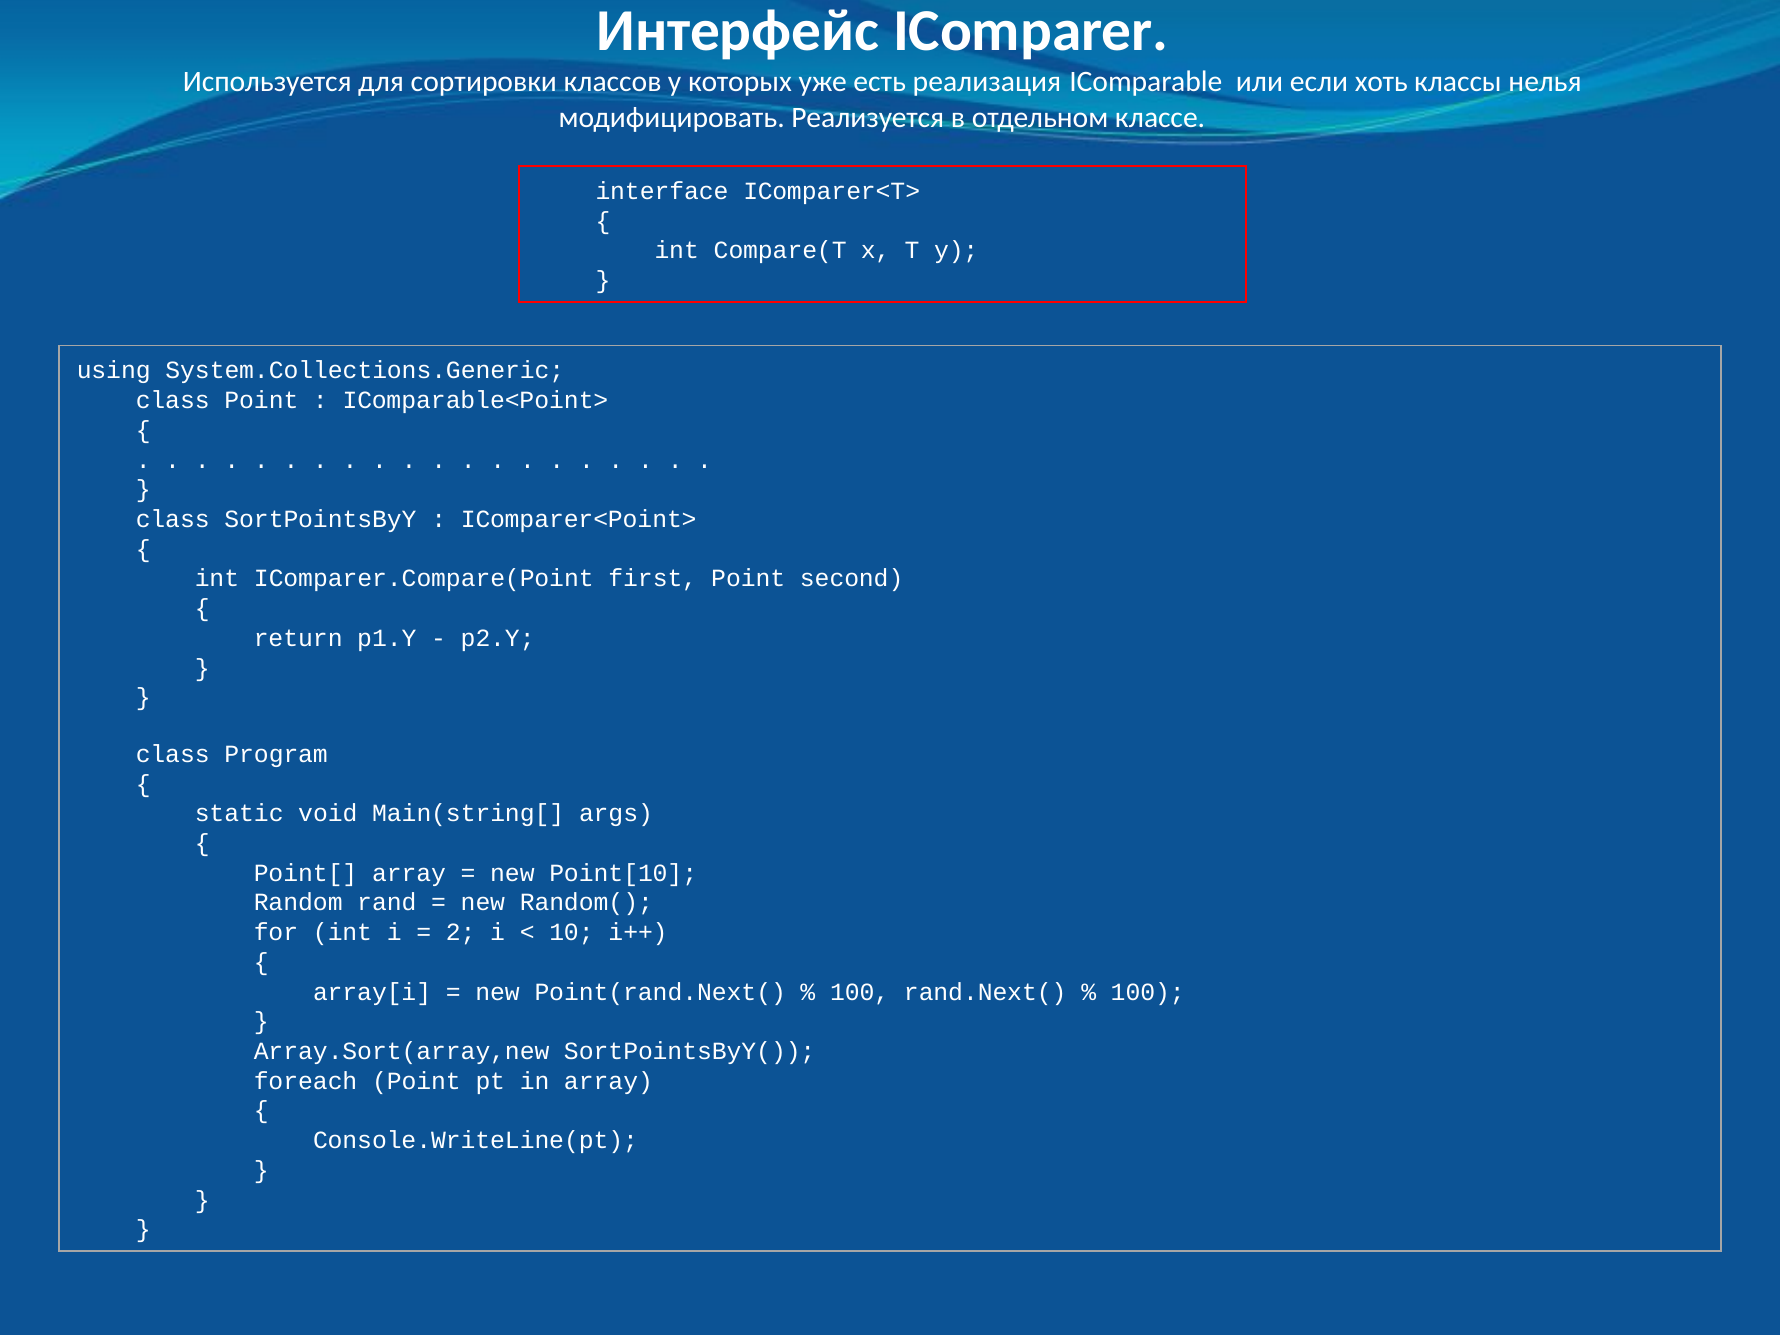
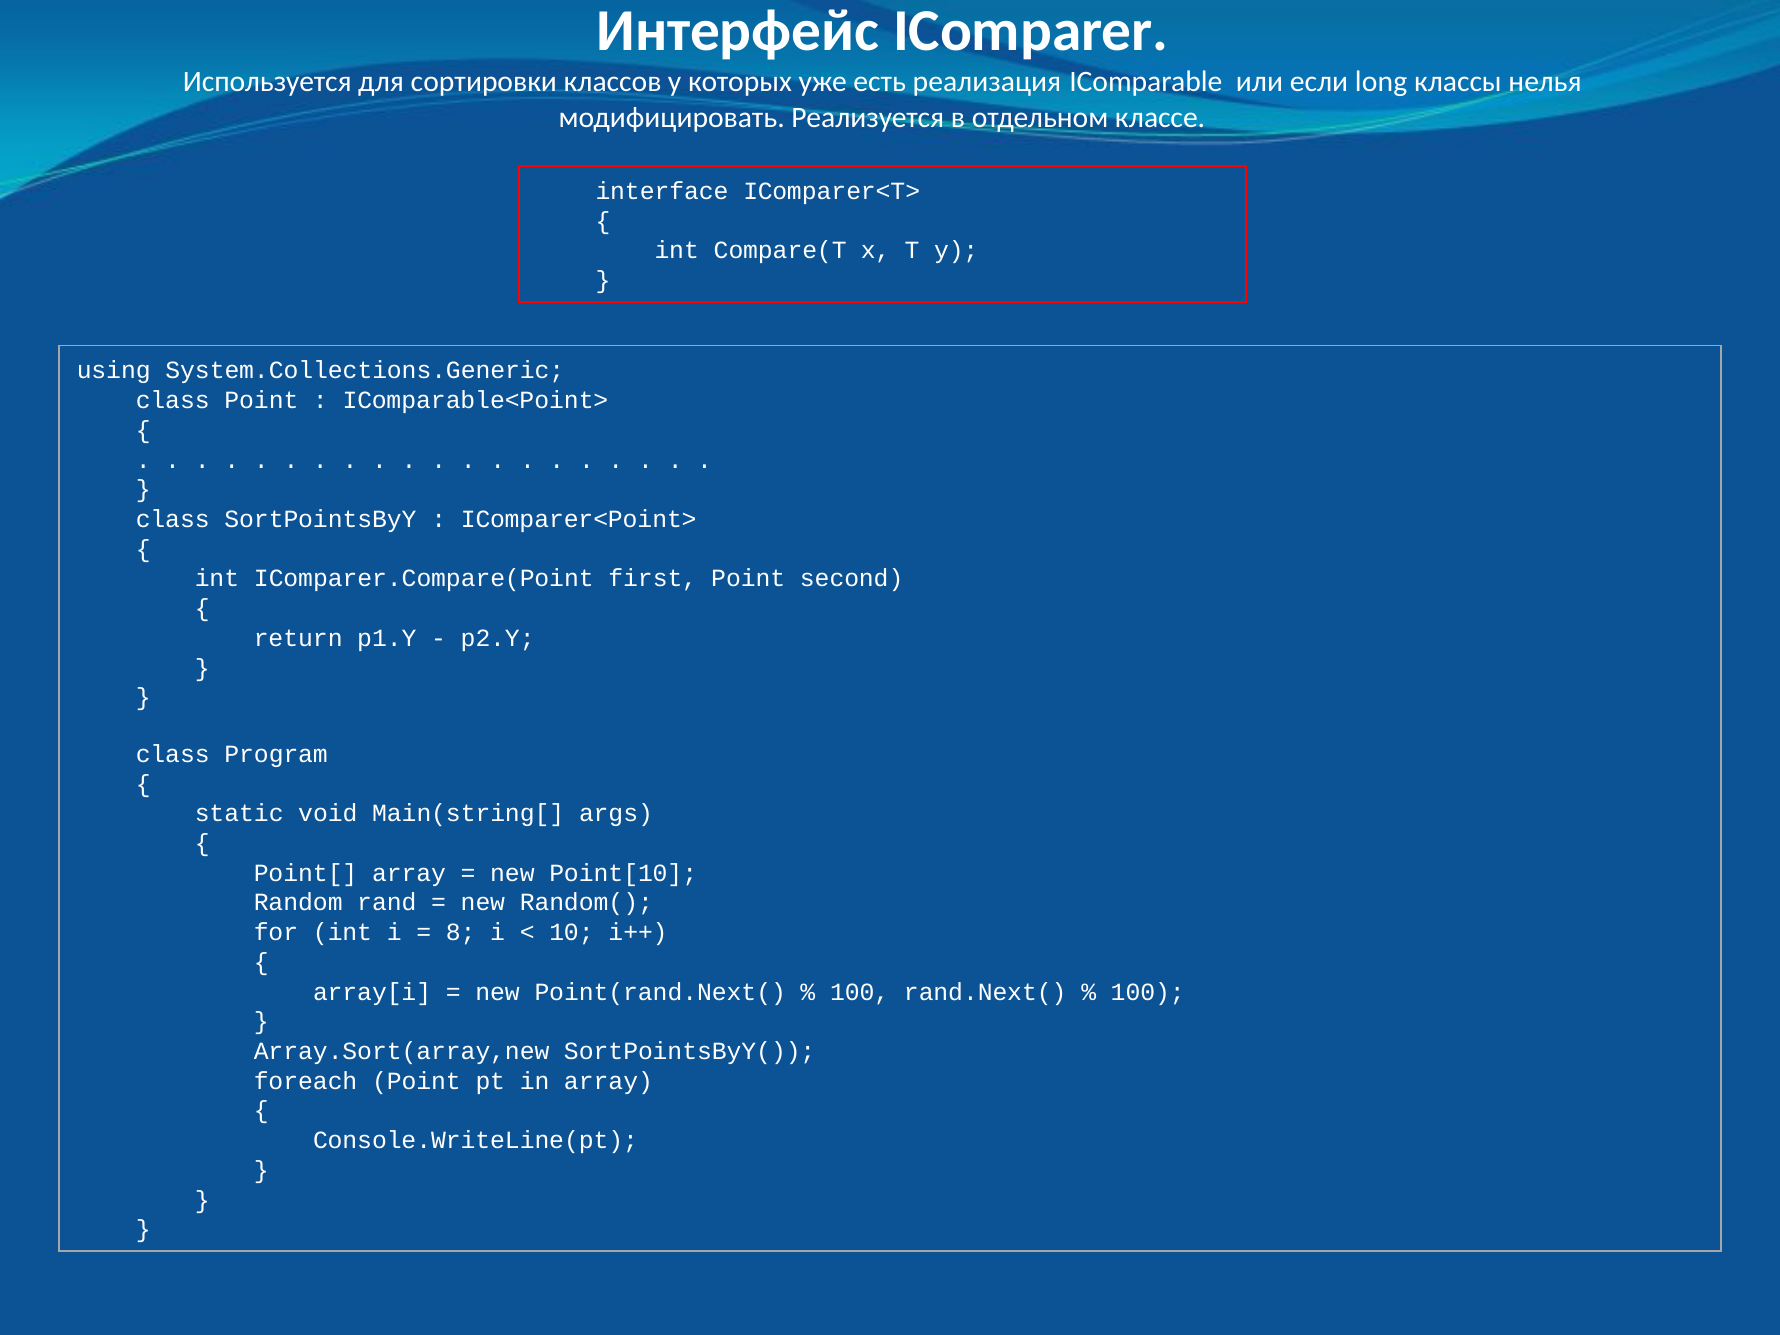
хоть: хоть -> long
2: 2 -> 8
